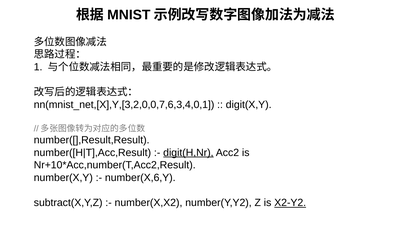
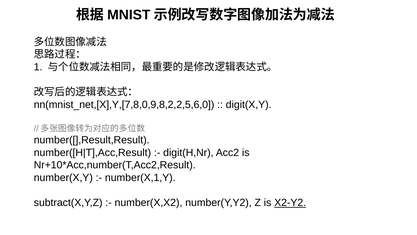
nn(mnist_net,[X],Y,[3,2,0,0,7,6,3,4,0,1: nn(mnist_net,[X],Y,[3,2,0,0,7,6,3,4,0,1 -> nn(mnist_net,[X],Y,[7,8,0,9,8,2,2,5,6,0
digit(H,Nr underline: present -> none
number(X,6,Y: number(X,6,Y -> number(X,1,Y
